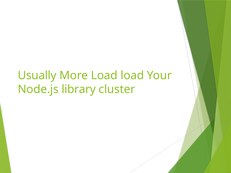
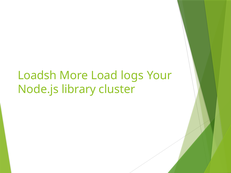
Usually: Usually -> Loadsh
Load load: load -> logs
